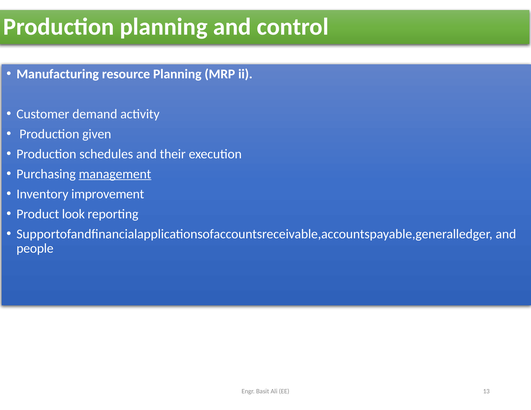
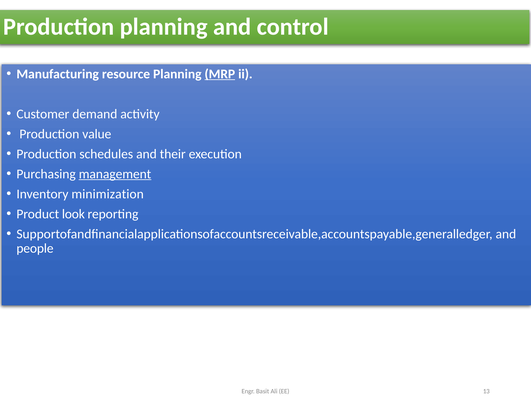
MRP underline: none -> present
given: given -> value
improvement: improvement -> minimization
